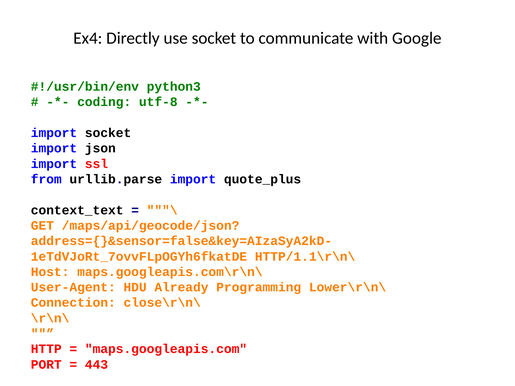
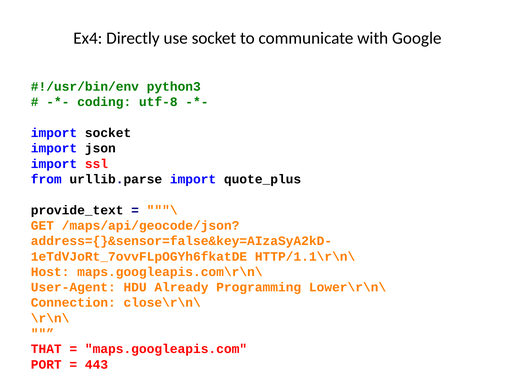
context_text: context_text -> provide_text
HTTP: HTTP -> THAT
